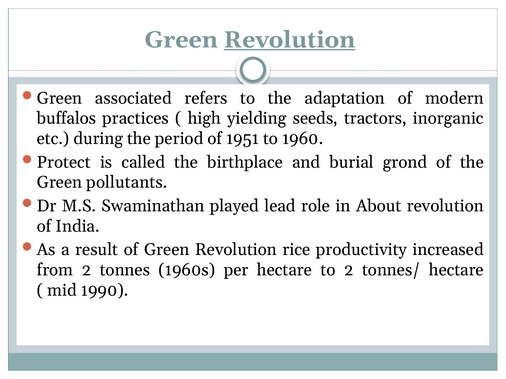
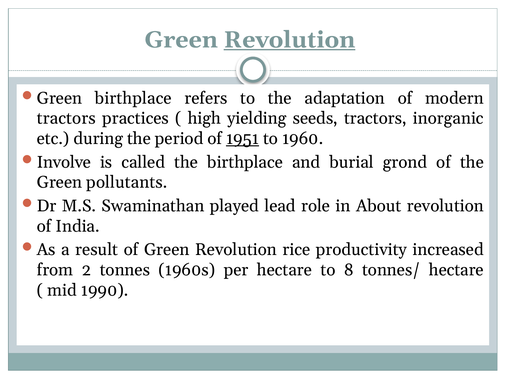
Green associated: associated -> birthplace
buffalos at (66, 119): buffalos -> tractors
1951 underline: none -> present
Protect: Protect -> Involve
to 2: 2 -> 8
